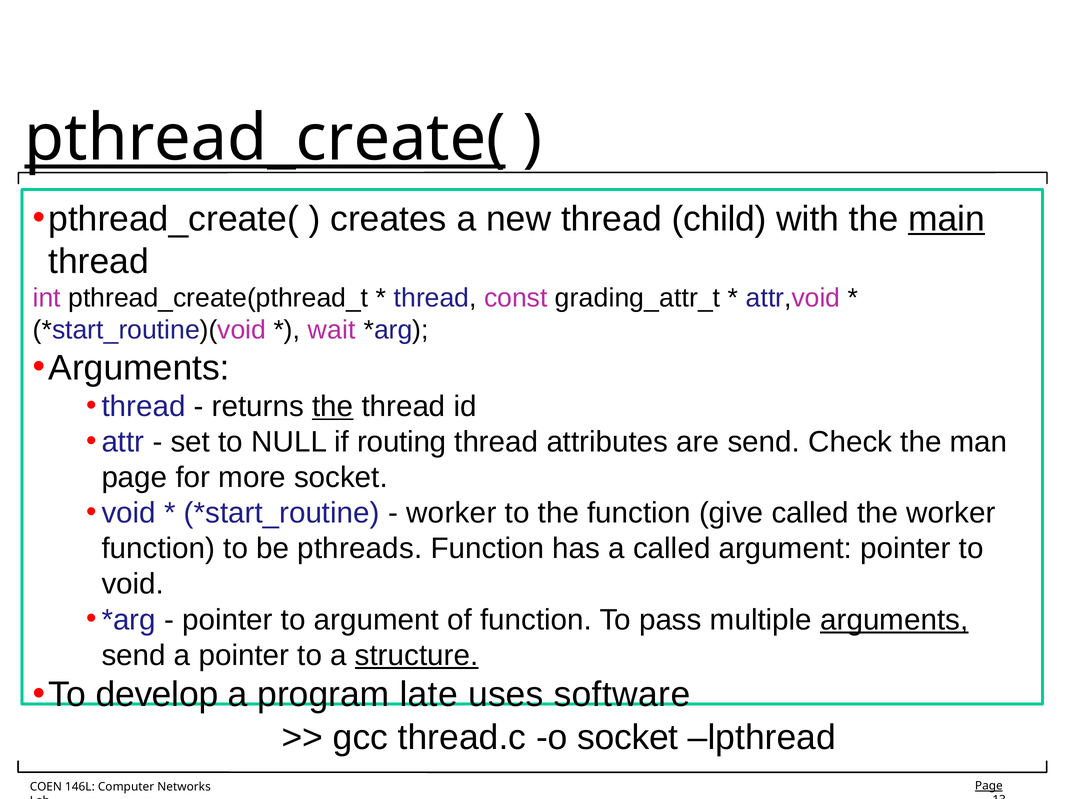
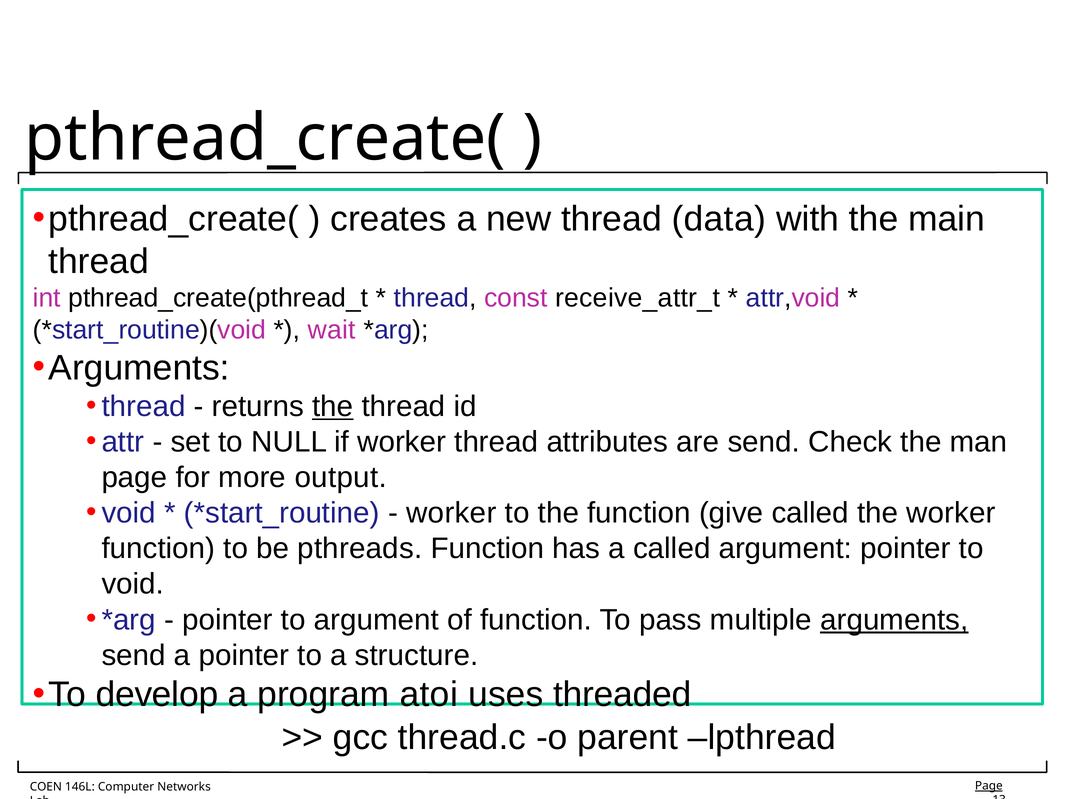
pthread_create( at (265, 138) underline: present -> none
child: child -> data
main underline: present -> none
grading_attr_t: grading_attr_t -> receive_attr_t
if routing: routing -> worker
more socket: socket -> output
structure underline: present -> none
late: late -> atoi
software: software -> threaded
o socket: socket -> parent
